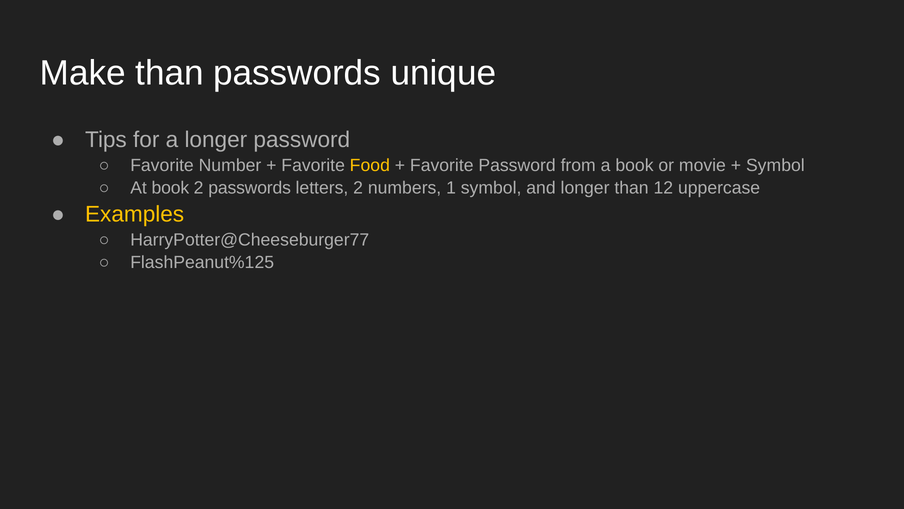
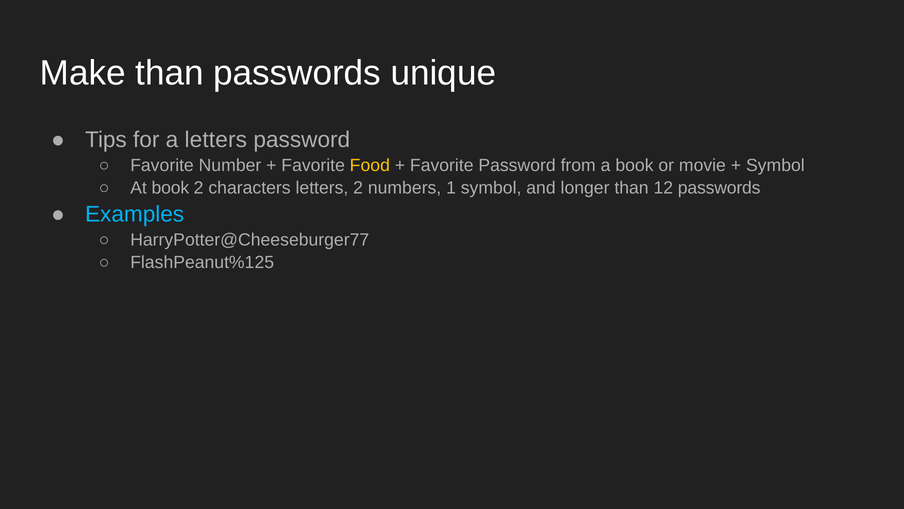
a longer: longer -> letters
2 passwords: passwords -> characters
12 uppercase: uppercase -> passwords
Examples colour: yellow -> light blue
